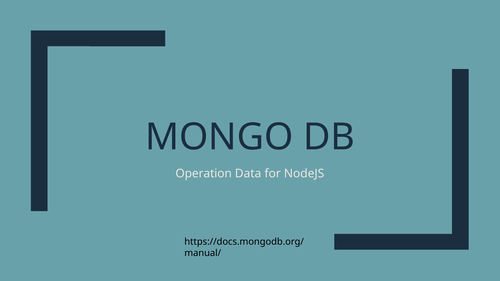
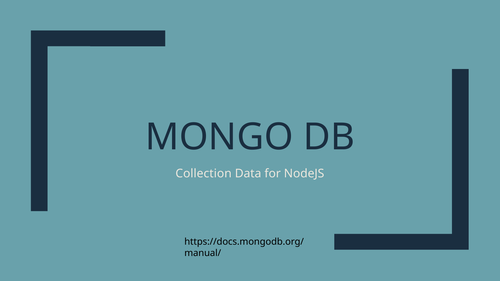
Operation: Operation -> Collection
